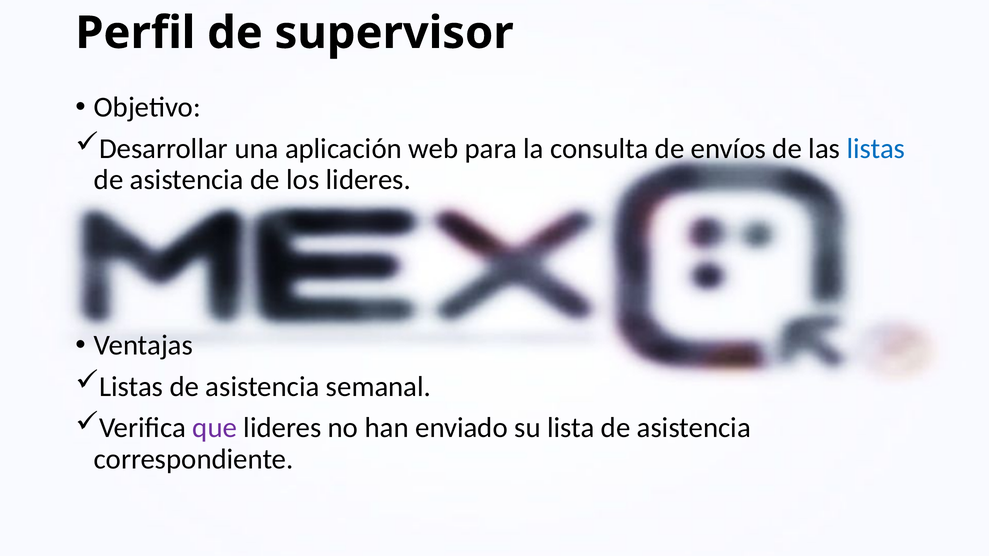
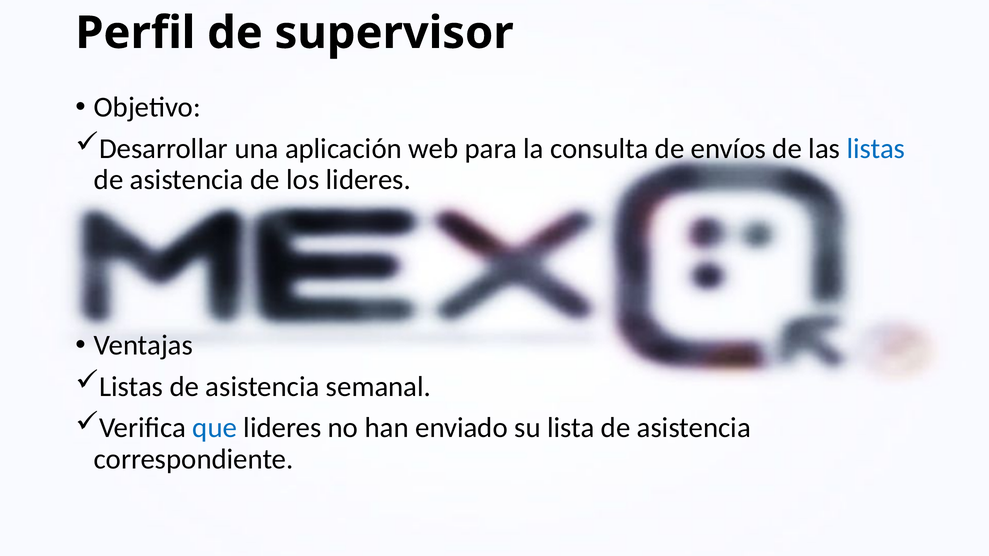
que colour: purple -> blue
